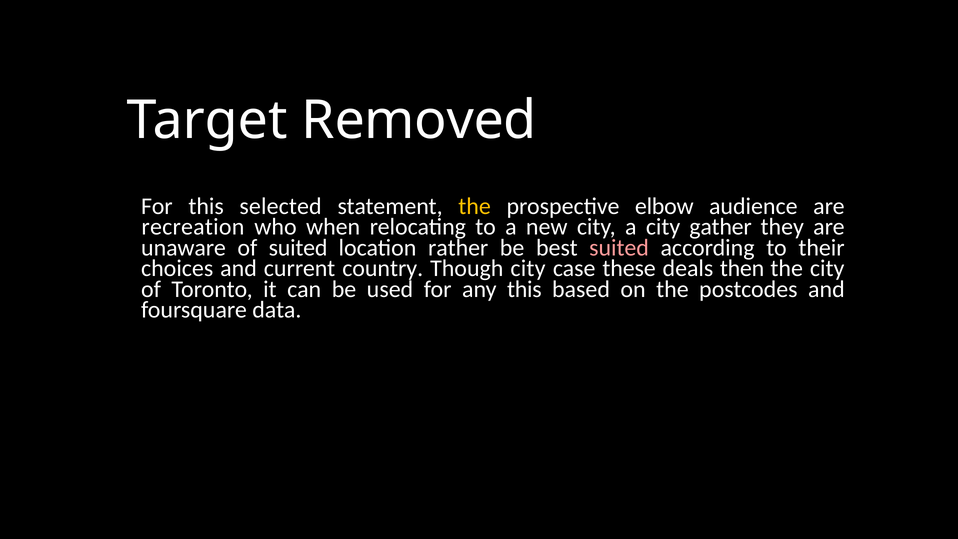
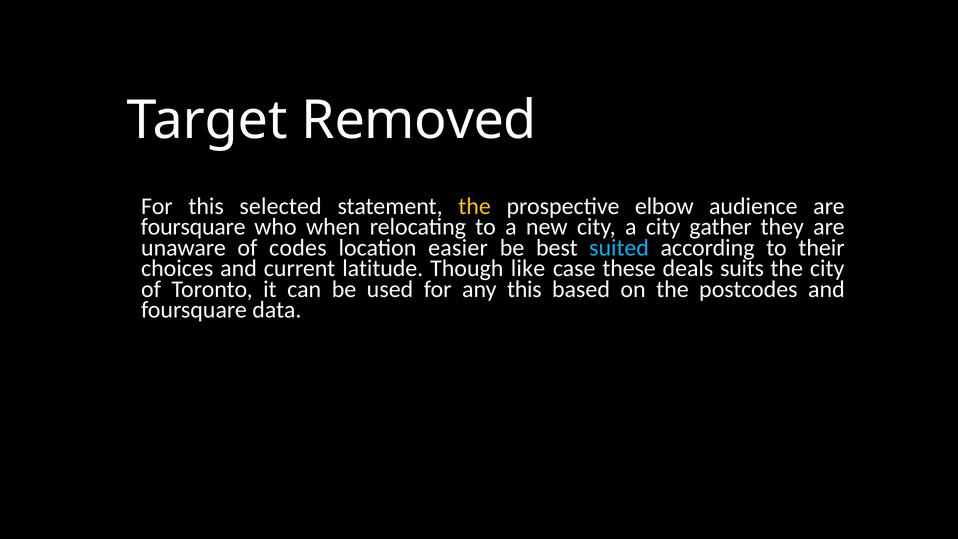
recreation at (193, 227): recreation -> foursquare
of suited: suited -> codes
rather: rather -> easier
suited at (619, 248) colour: pink -> light blue
country: country -> latitude
Though city: city -> like
then: then -> suits
